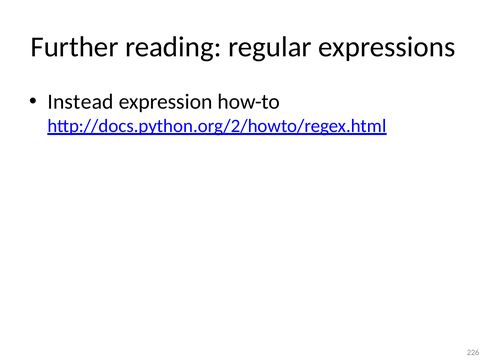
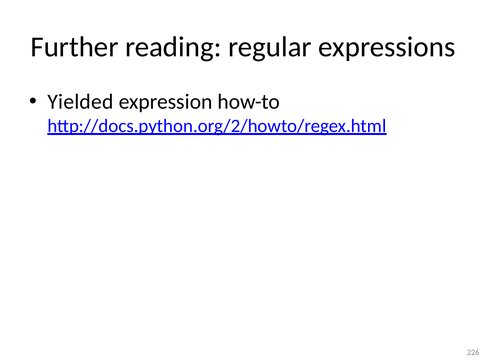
Instead: Instead -> Yielded
